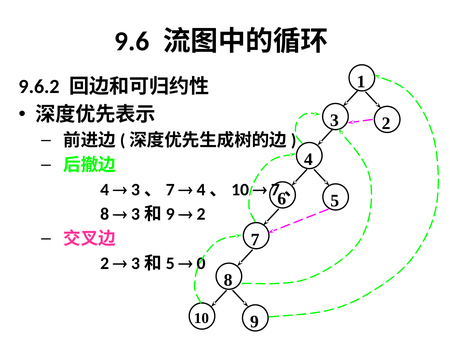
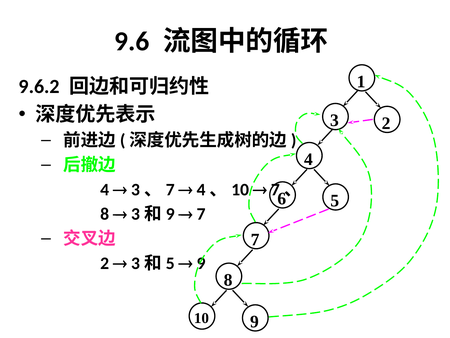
2 at (201, 214): 2 -> 7
0 at (201, 263): 0 -> 9
